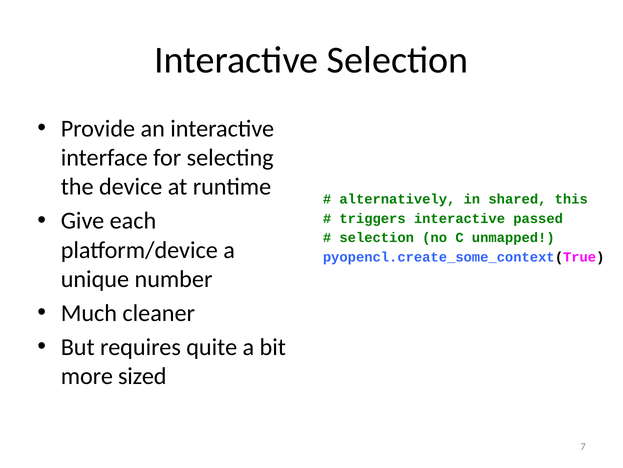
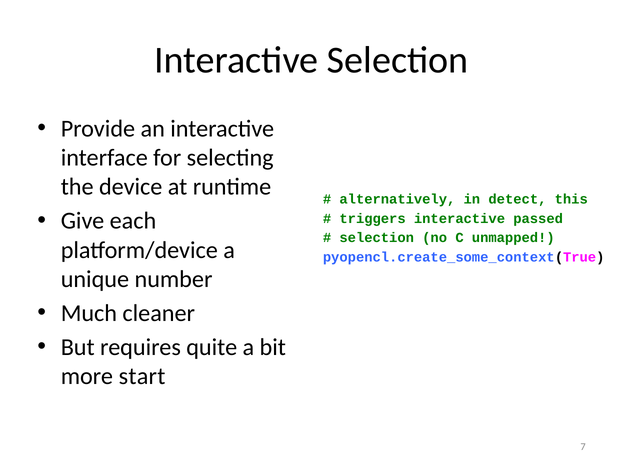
shared: shared -> detect
sized: sized -> start
